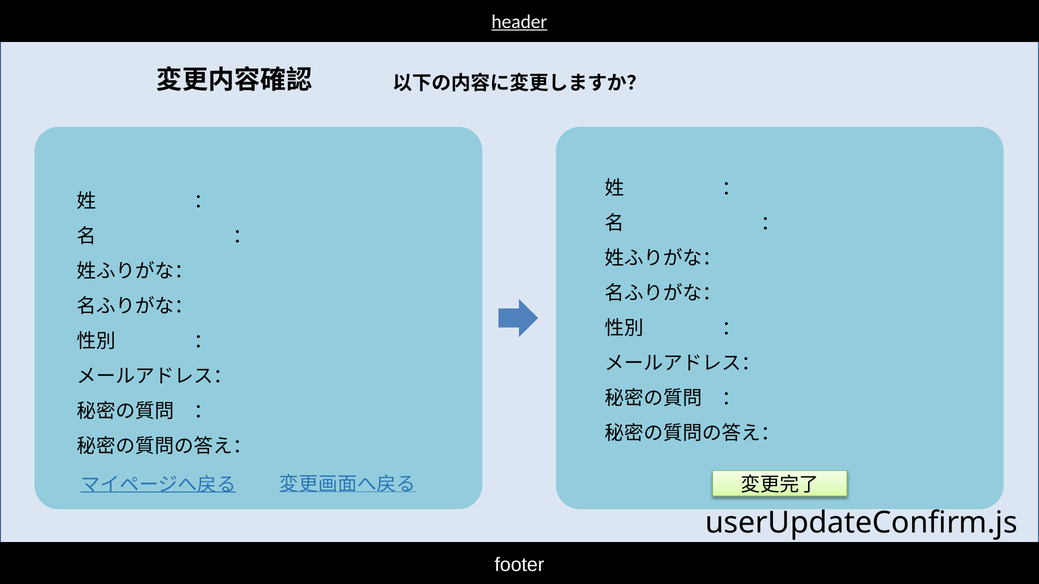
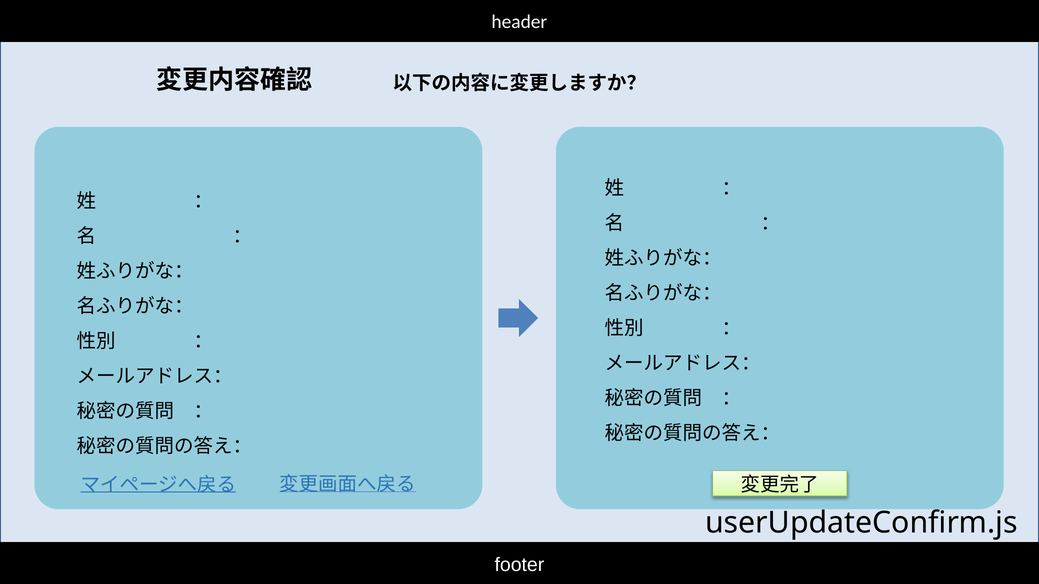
header underline: present -> none
